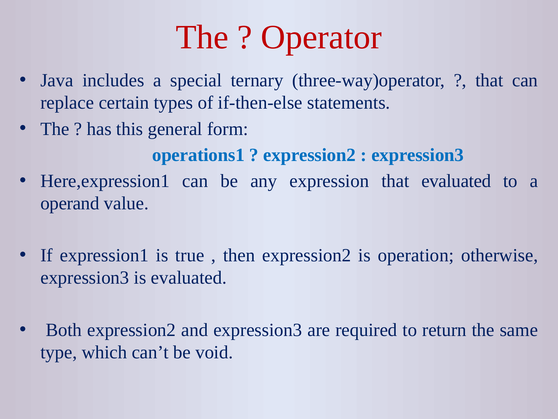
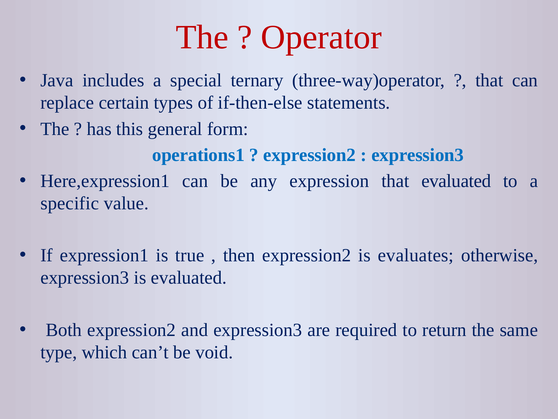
operand: operand -> specific
operation: operation -> evaluates
